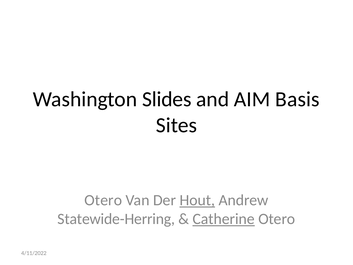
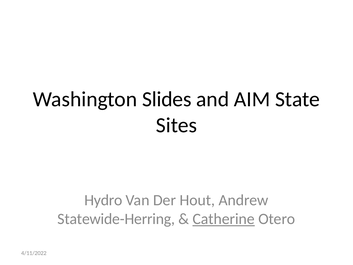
Basis: Basis -> State
Otero at (103, 200): Otero -> Hydro
Hout underline: present -> none
